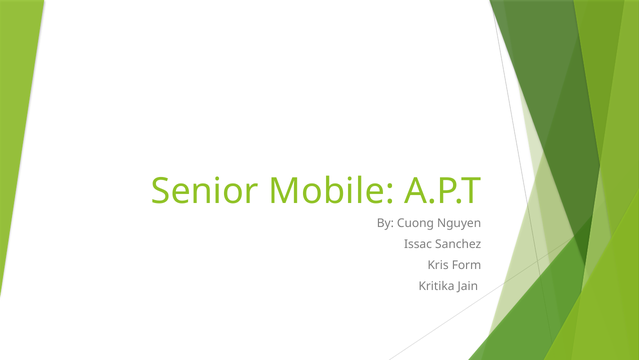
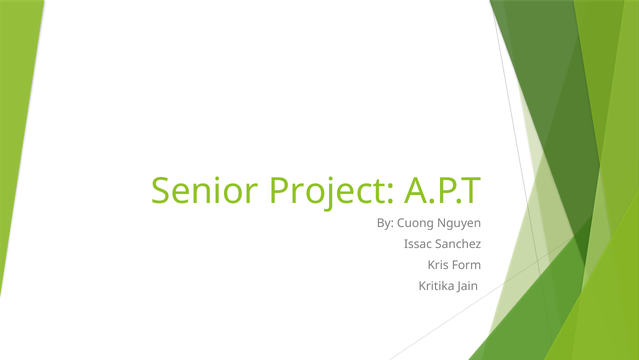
Mobile: Mobile -> Project
